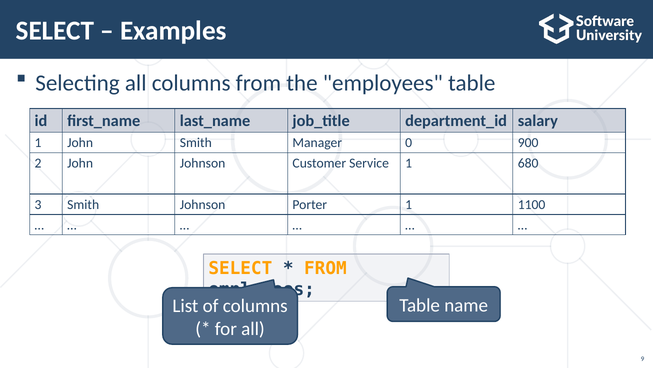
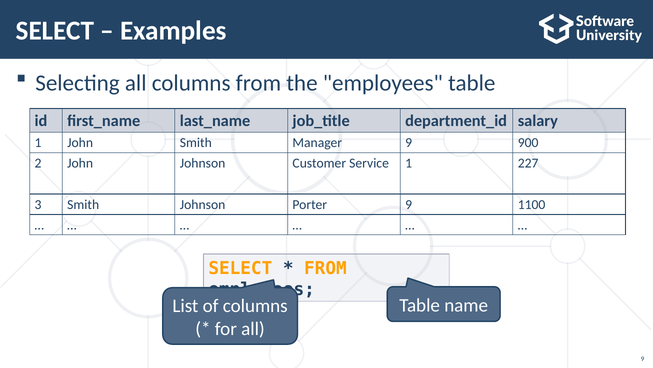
Manager 0: 0 -> 9
680: 680 -> 227
Porter 1: 1 -> 9
